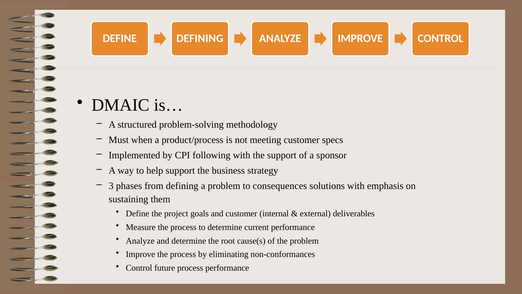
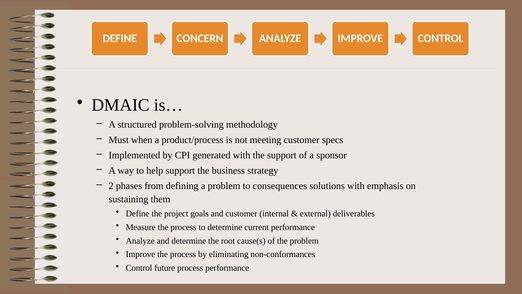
DEFINE DEFINING: DEFINING -> CONCERN
following: following -> generated
3: 3 -> 2
